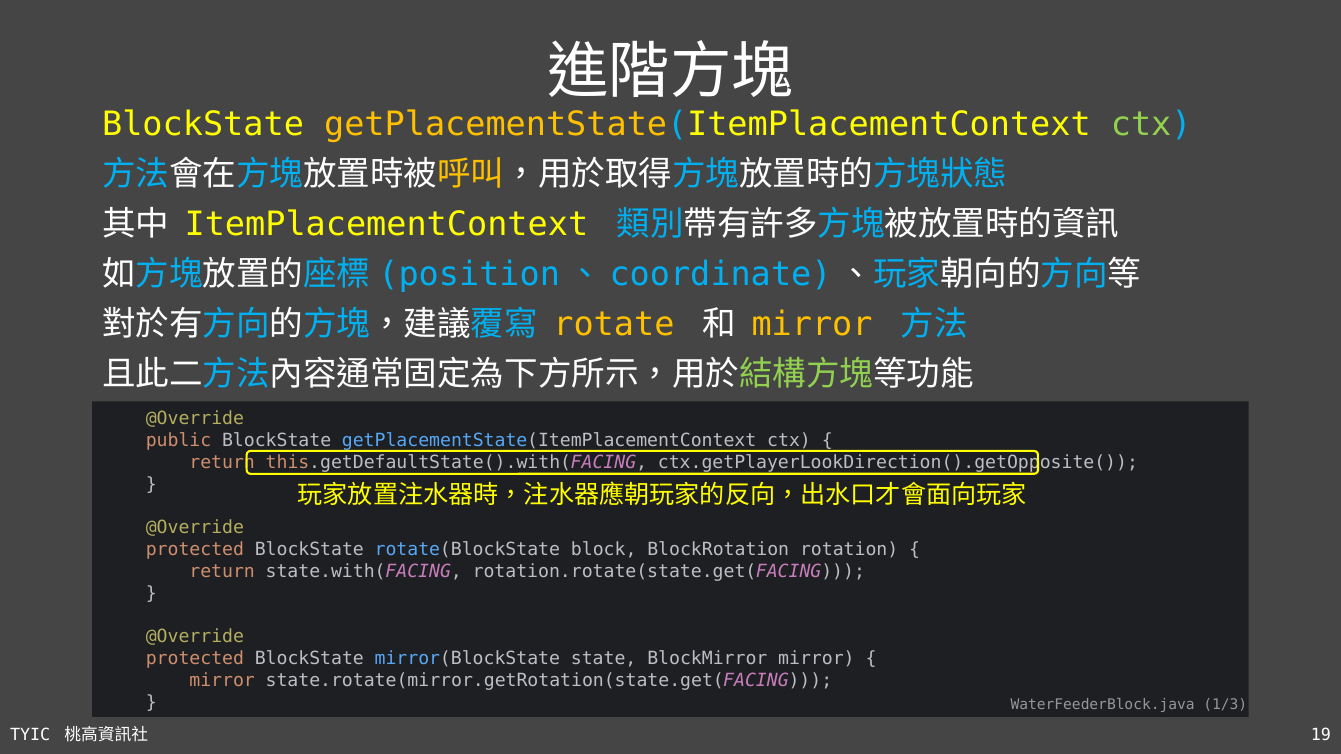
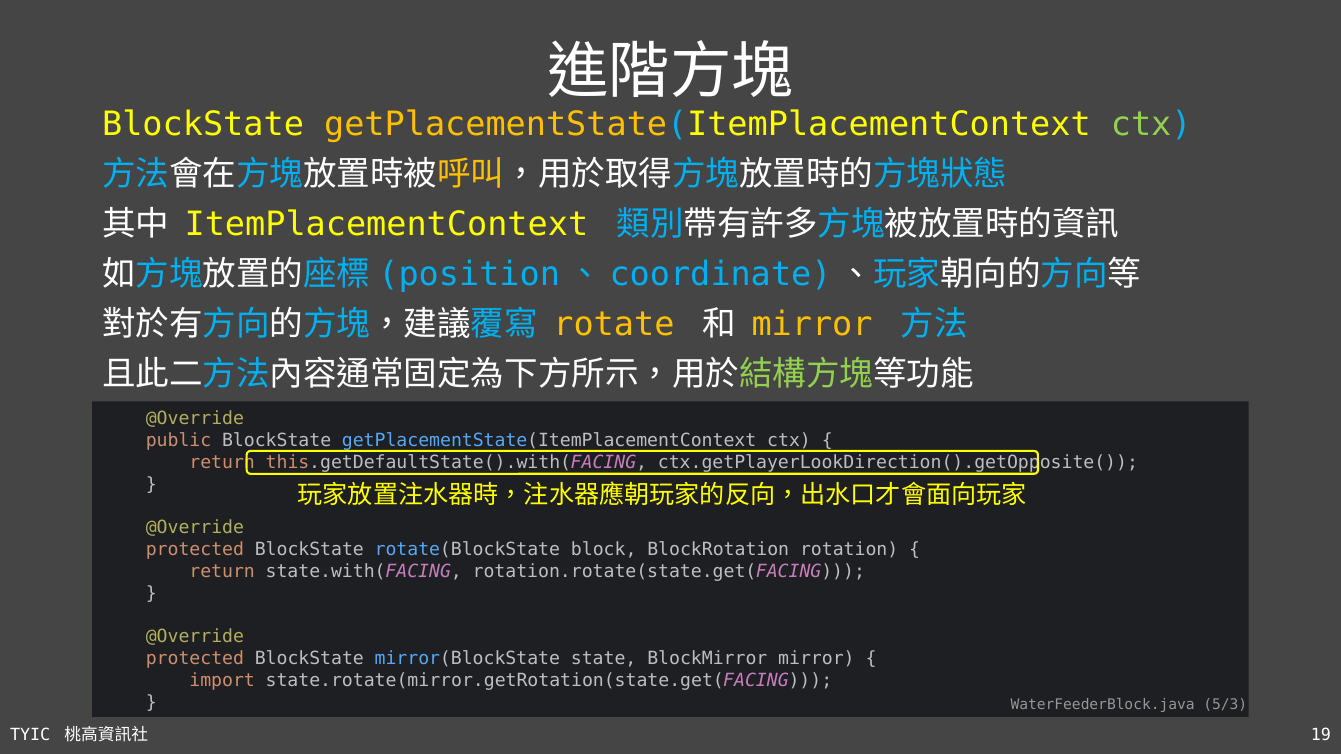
mirror at (222, 681): mirror -> import
1/3: 1/3 -> 5/3
